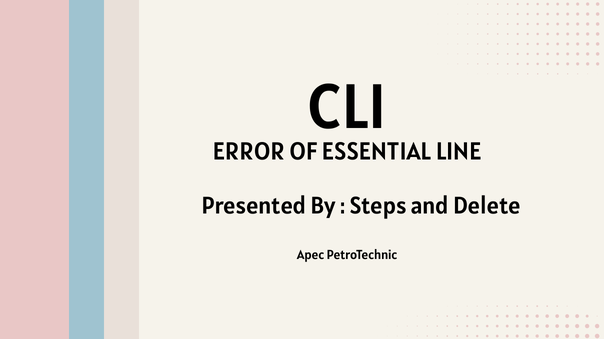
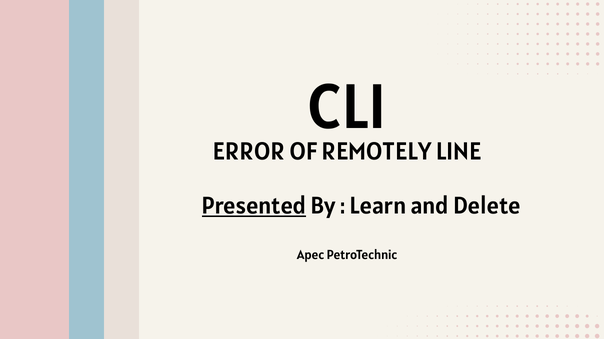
ESSENTIAL: ESSENTIAL -> REMOTELY
Presented underline: none -> present
Steps: Steps -> Learn
